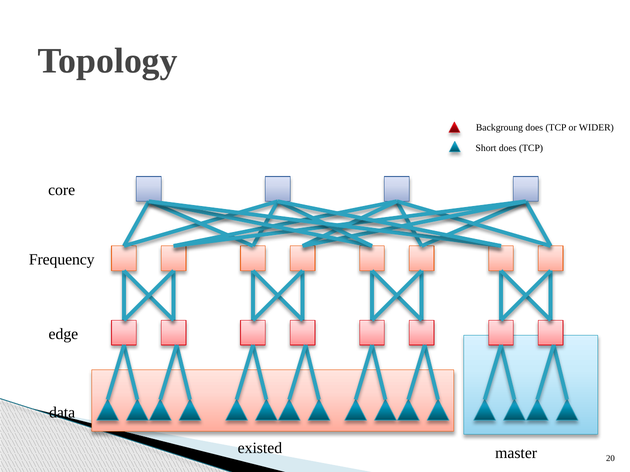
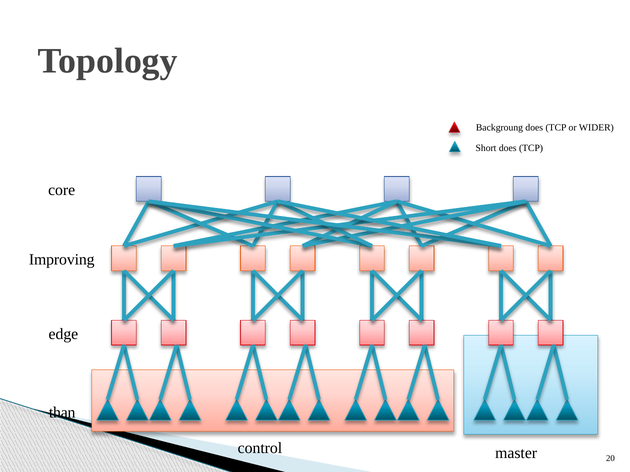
Frequency: Frequency -> Improving
data: data -> than
existed: existed -> control
